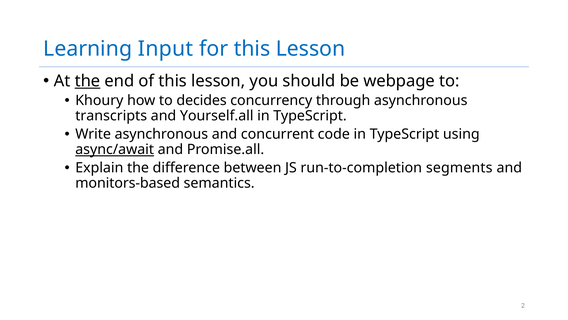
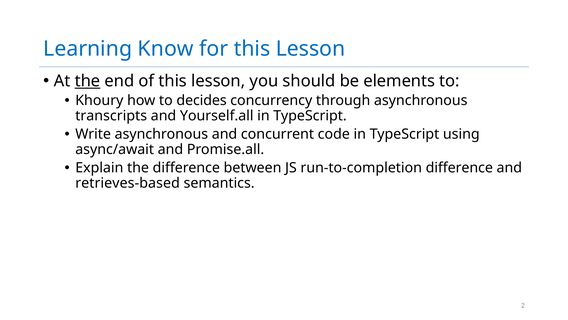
Input: Input -> Know
webpage: webpage -> elements
async/await underline: present -> none
run-to-completion segments: segments -> difference
monitors-based: monitors-based -> retrieves-based
